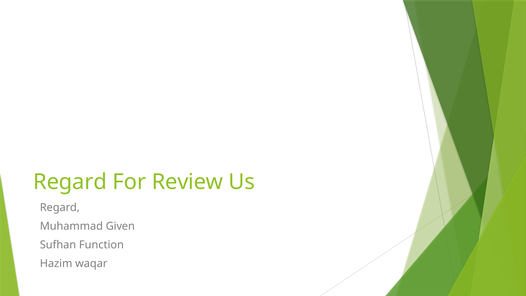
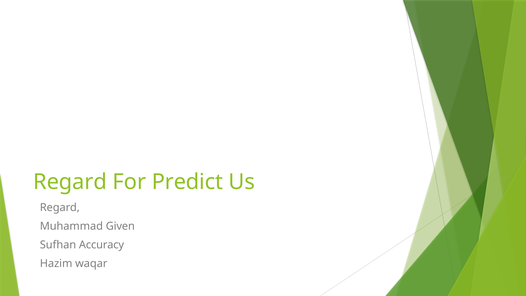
Review: Review -> Predict
Function: Function -> Accuracy
